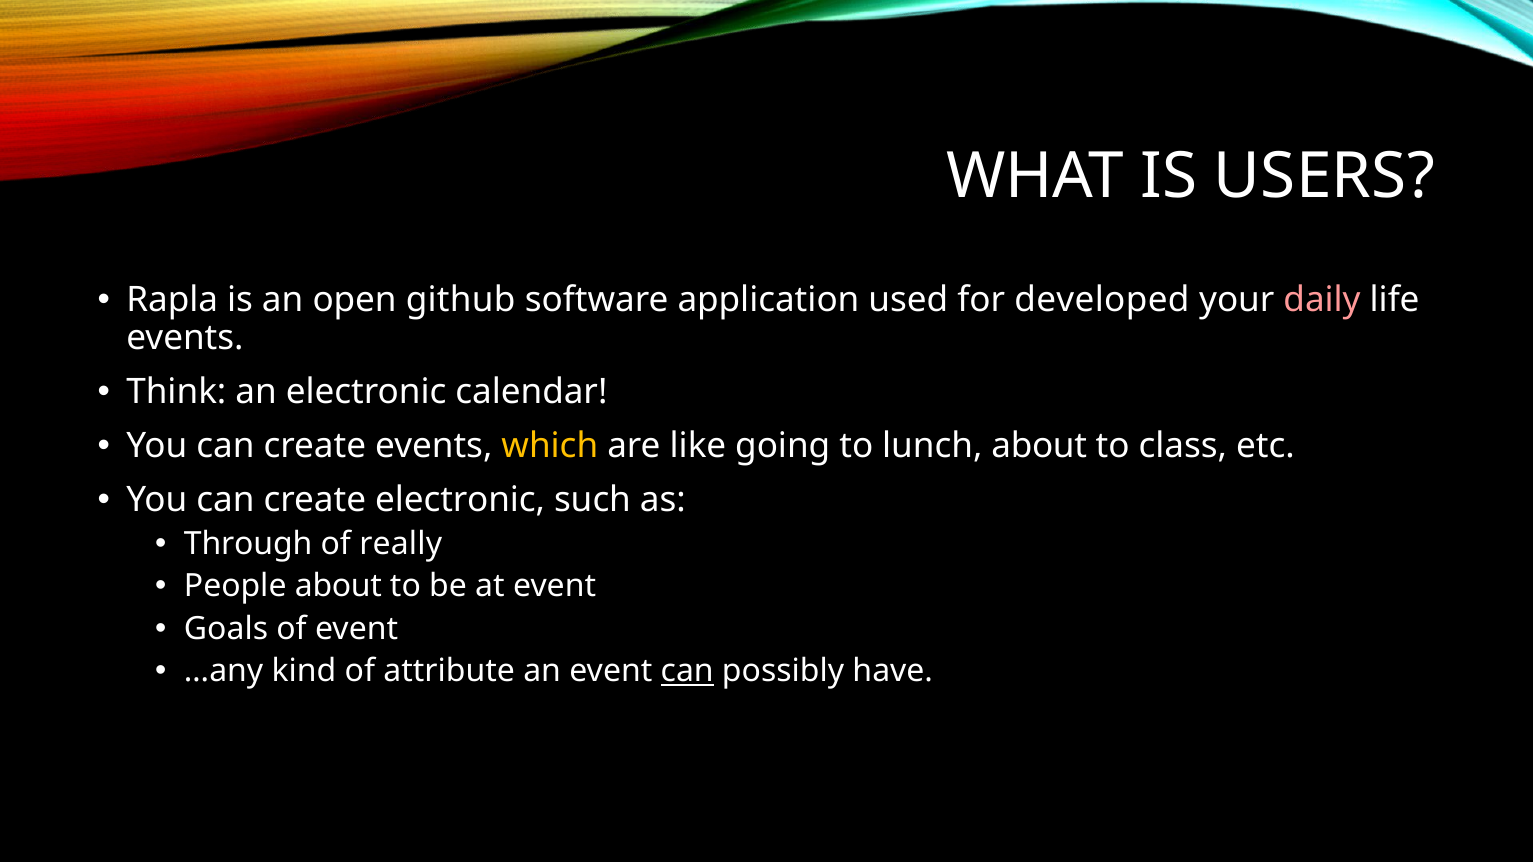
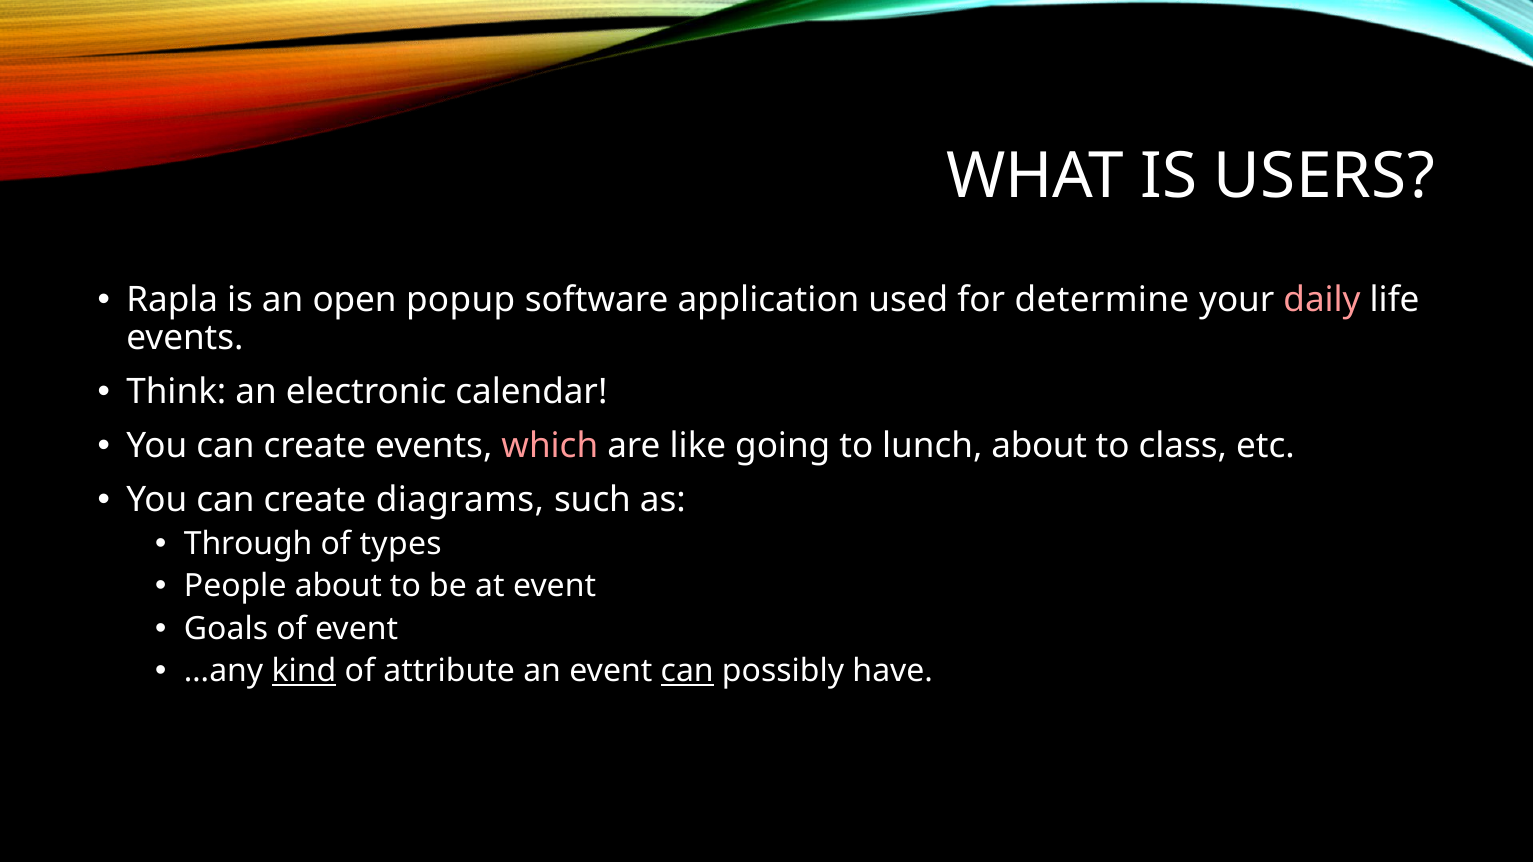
github: github -> popup
developed: developed -> determine
which colour: yellow -> pink
create electronic: electronic -> diagrams
really: really -> types
kind underline: none -> present
